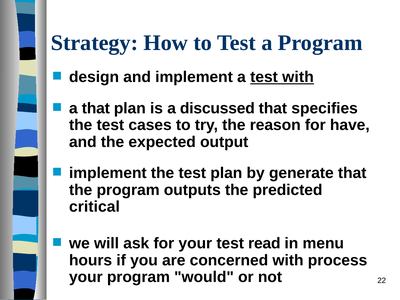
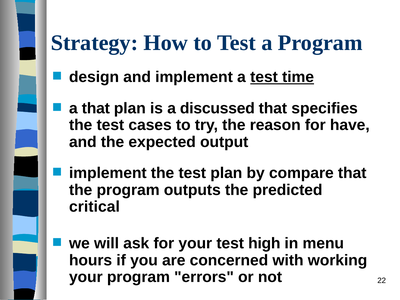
test with: with -> time
generate: generate -> compare
read: read -> high
process: process -> working
would: would -> errors
